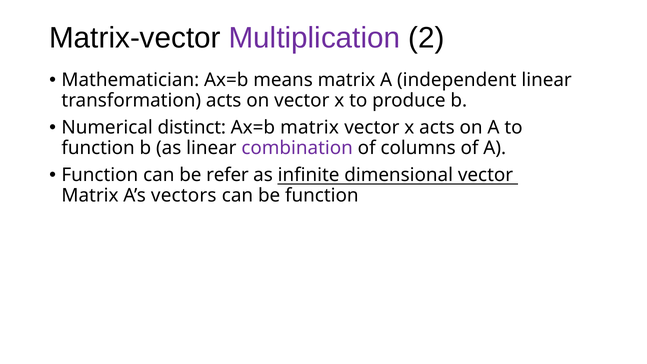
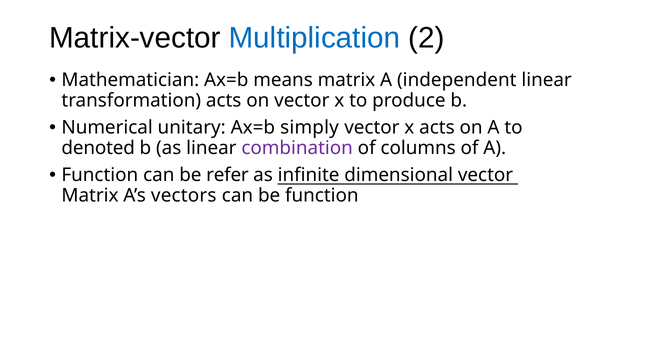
Multiplication colour: purple -> blue
distinct: distinct -> unitary
Ax=b matrix: matrix -> simply
function at (98, 148): function -> denoted
